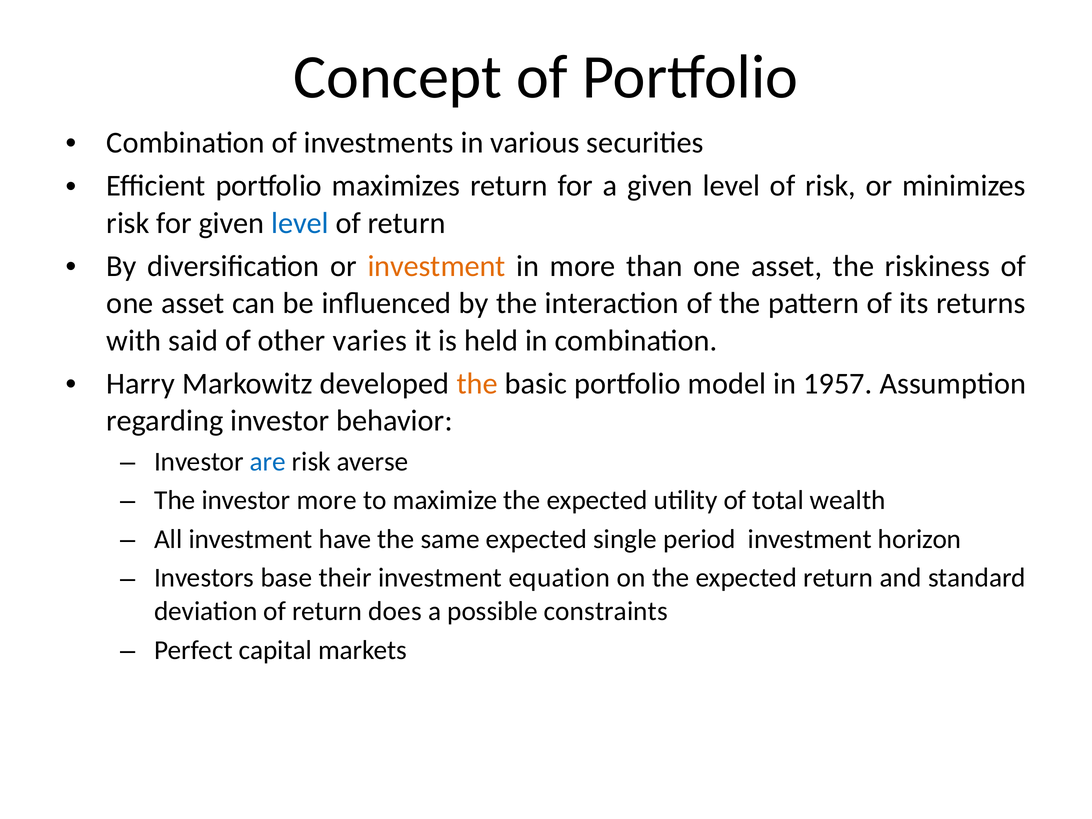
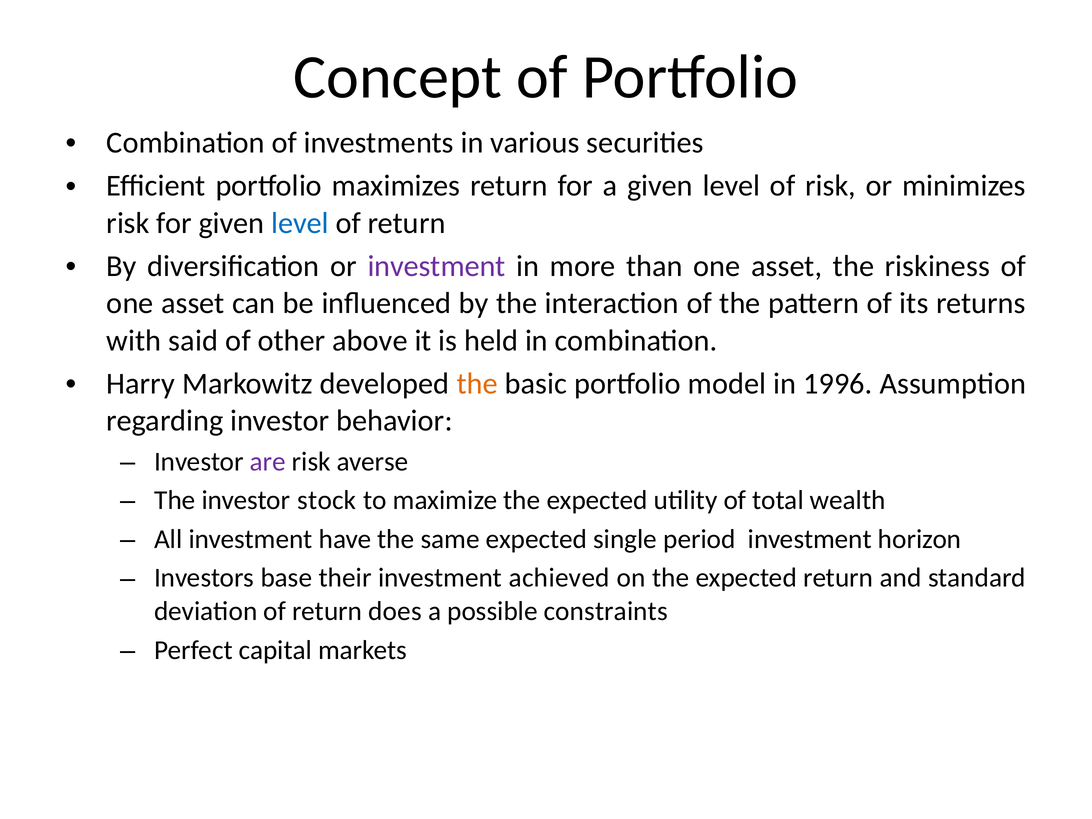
investment at (437, 266) colour: orange -> purple
varies: varies -> above
1957: 1957 -> 1996
are colour: blue -> purple
investor more: more -> stock
equation: equation -> achieved
